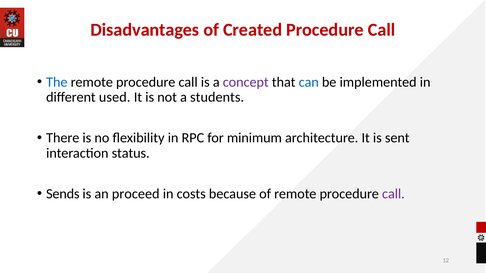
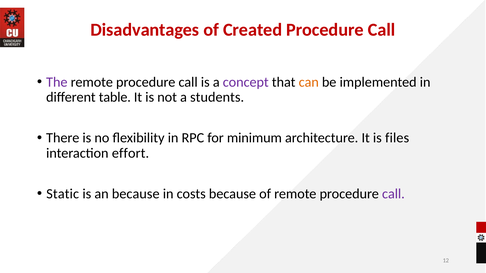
The colour: blue -> purple
can colour: blue -> orange
used: used -> table
sent: sent -> files
status: status -> effort
Sends: Sends -> Static
an proceed: proceed -> because
